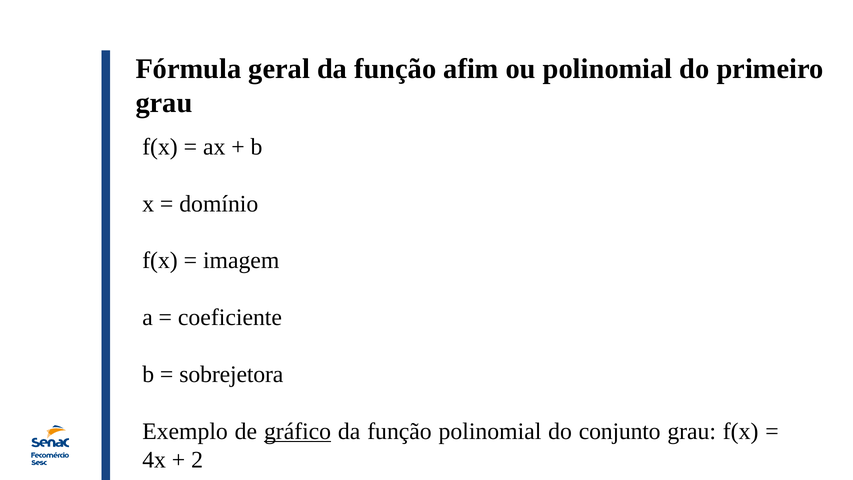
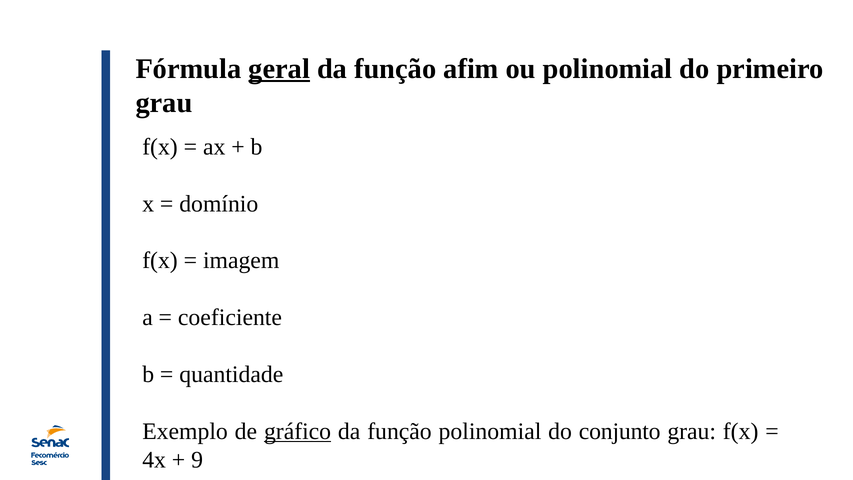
geral underline: none -> present
sobrejetora: sobrejetora -> quantidade
2: 2 -> 9
